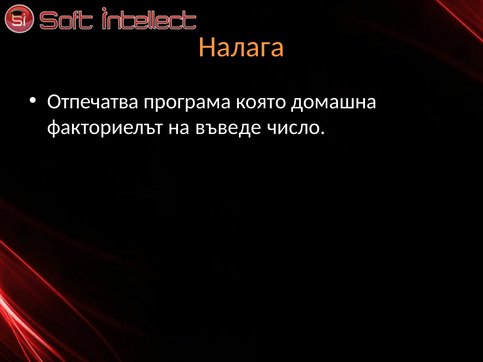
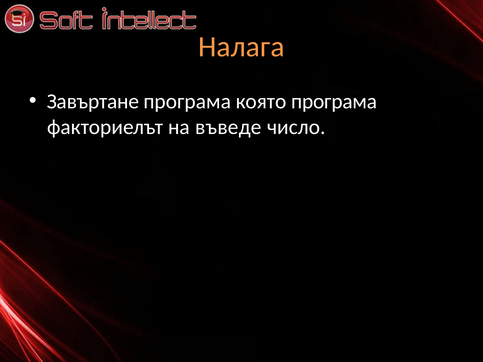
Отпечатва: Отпечатва -> Завъртане
която домашна: домашна -> програма
